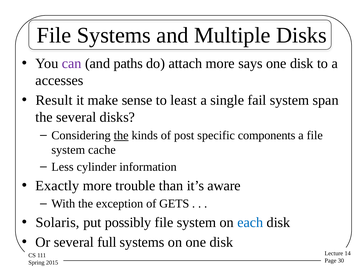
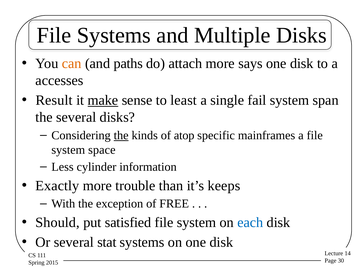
can colour: purple -> orange
make underline: none -> present
post: post -> atop
components: components -> mainframes
cache: cache -> space
aware: aware -> keeps
GETS: GETS -> FREE
Solaris: Solaris -> Should
possibly: possibly -> satisfied
full: full -> stat
